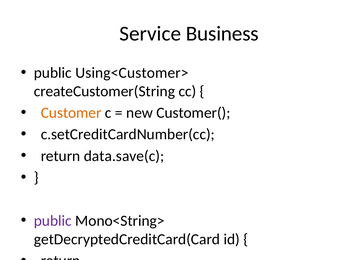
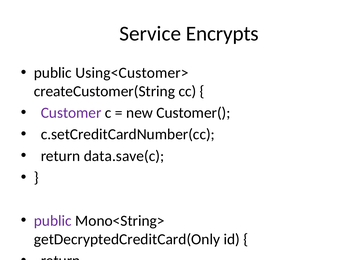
Business: Business -> Encrypts
Customer colour: orange -> purple
getDecryptedCreditCard(Card: getDecryptedCreditCard(Card -> getDecryptedCreditCard(Only
